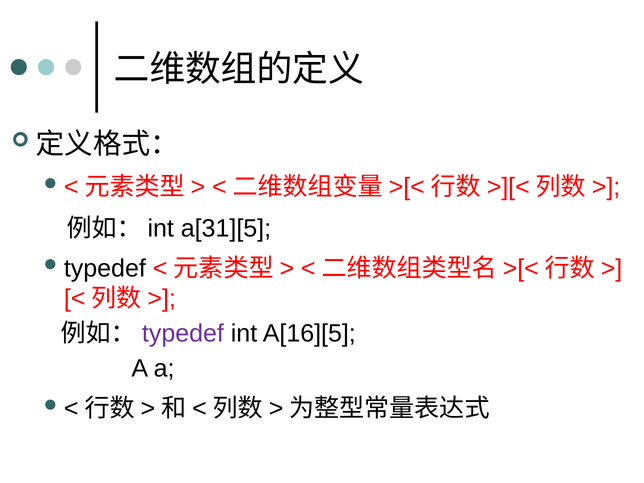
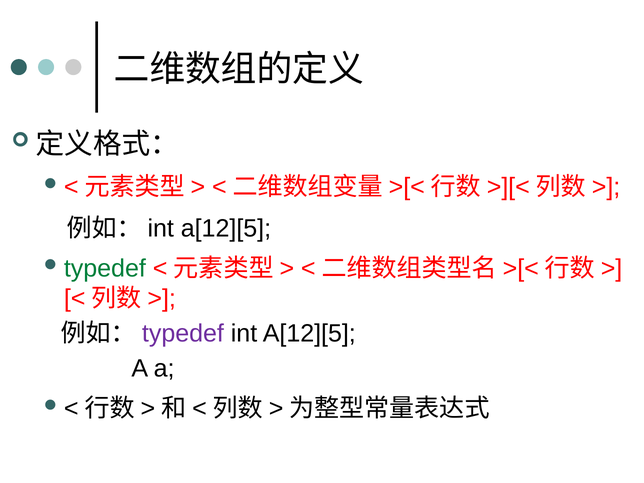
a[31][5 at (226, 228): a[31][5 -> a[12][5
typedef at (105, 268) colour: black -> green
A[16][5 at (309, 334): A[16][5 -> A[12][5
